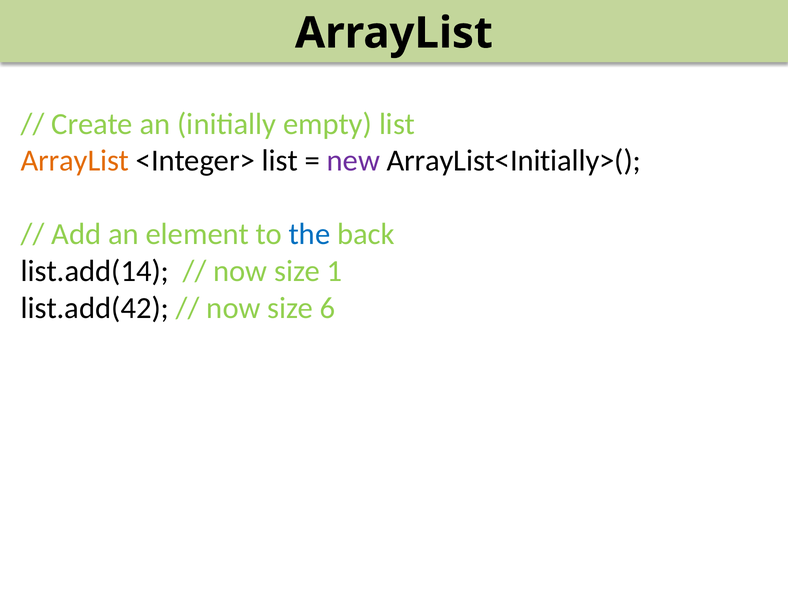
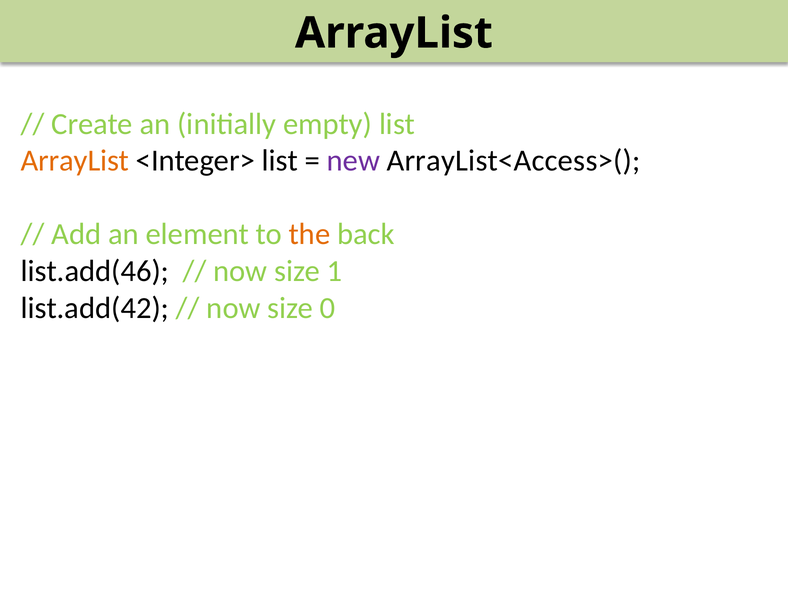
ArrayList<Initially>(: ArrayList<Initially>( -> ArrayList<Access>(
the colour: blue -> orange
list.add(14: list.add(14 -> list.add(46
6: 6 -> 0
